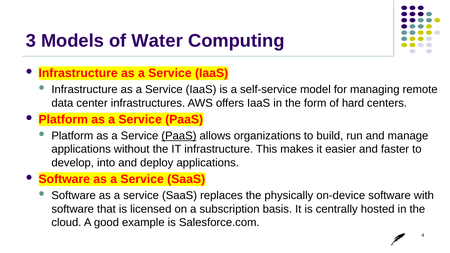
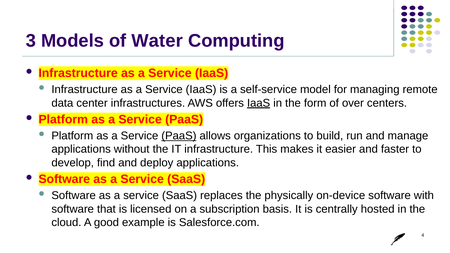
IaaS at (259, 103) underline: none -> present
hard: hard -> over
into: into -> find
